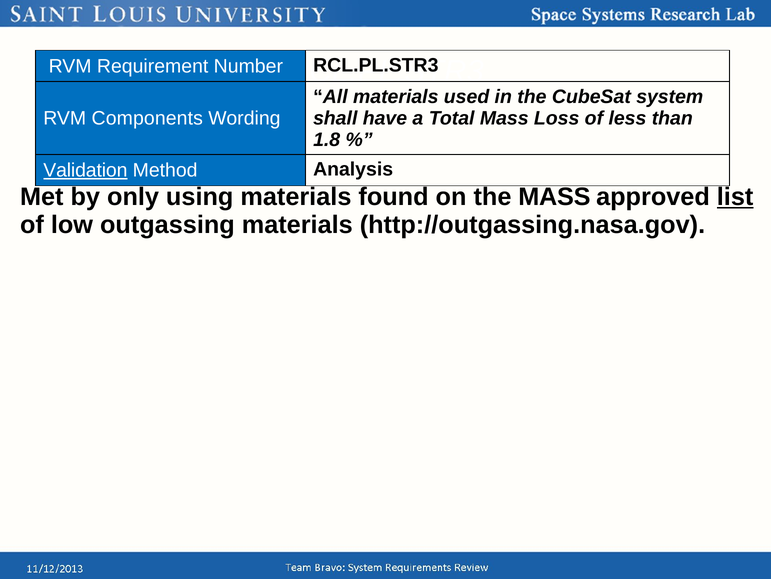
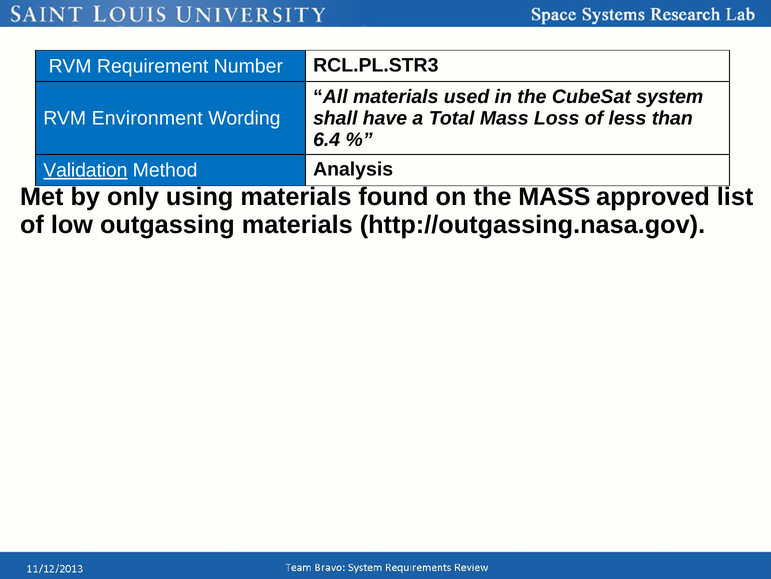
Components: Components -> Environment
1.8: 1.8 -> 6.4
list underline: present -> none
